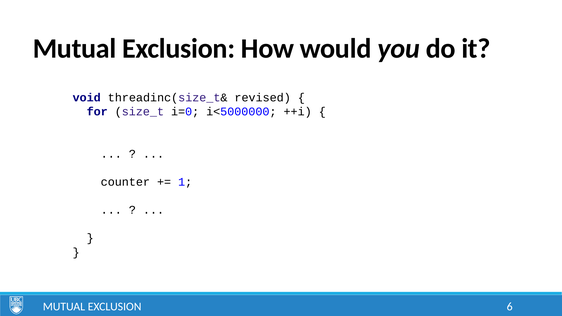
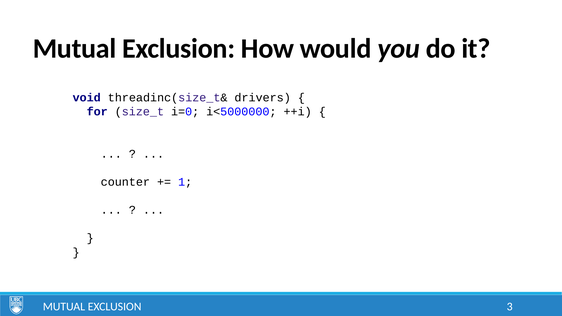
revised: revised -> drivers
6: 6 -> 3
